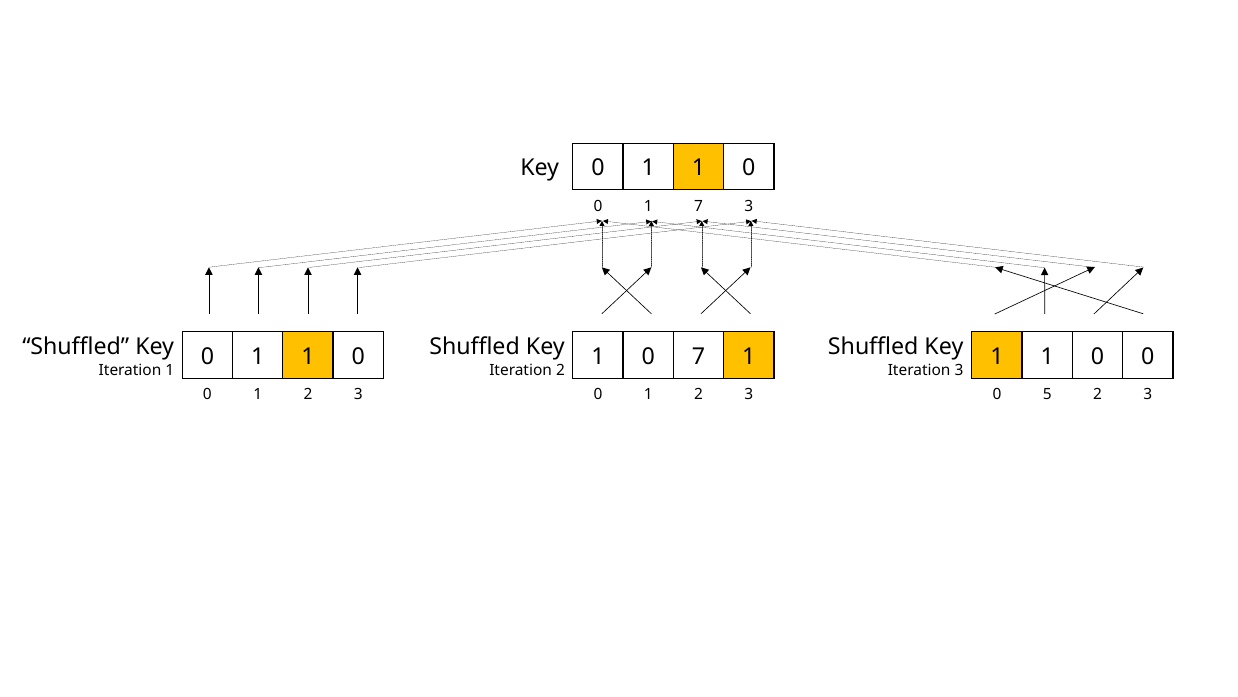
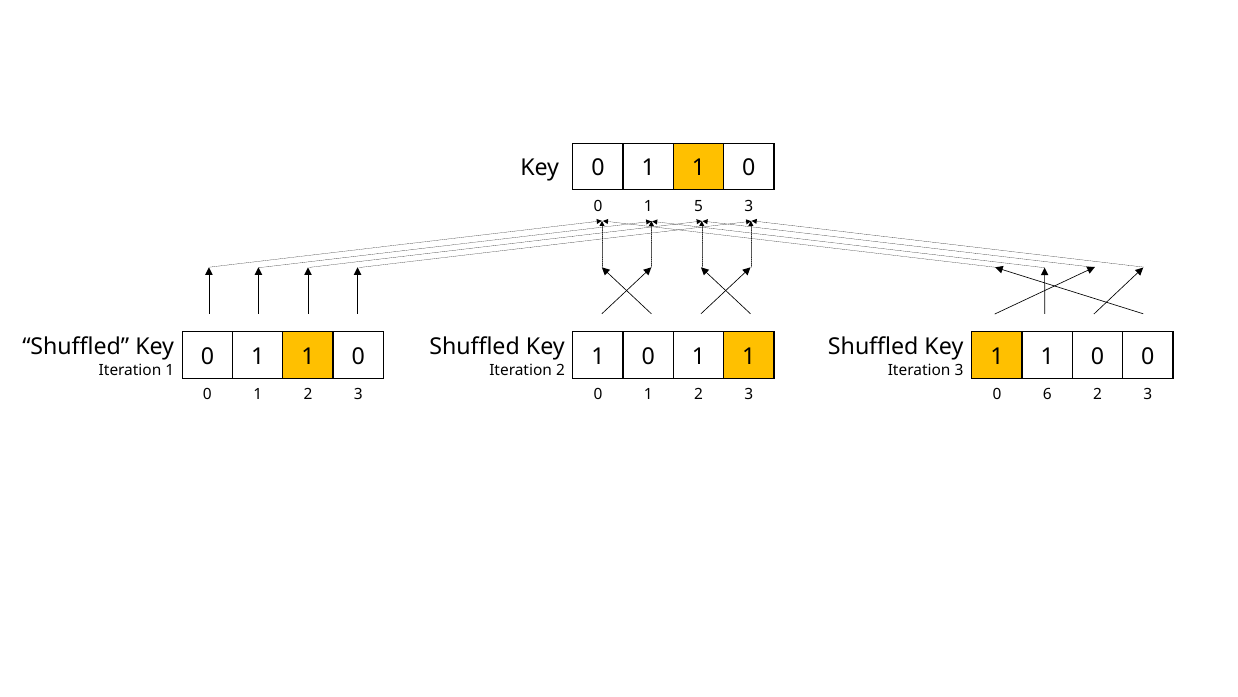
1 7: 7 -> 5
7 at (699, 356): 7 -> 1
5: 5 -> 6
